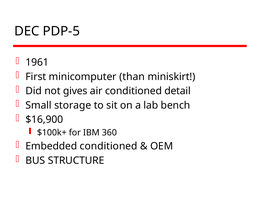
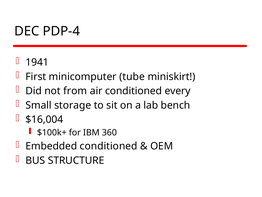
PDP-5: PDP-5 -> PDP-4
1961: 1961 -> 1941
than: than -> tube
gives: gives -> from
detail: detail -> every
$16,900: $16,900 -> $16,004
